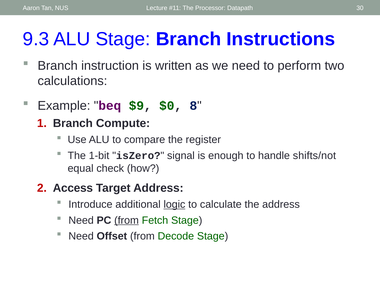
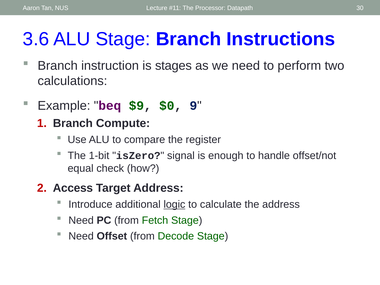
9.3: 9.3 -> 3.6
written: written -> stages
8: 8 -> 9
shifts/not: shifts/not -> offset/not
from at (126, 220) underline: present -> none
